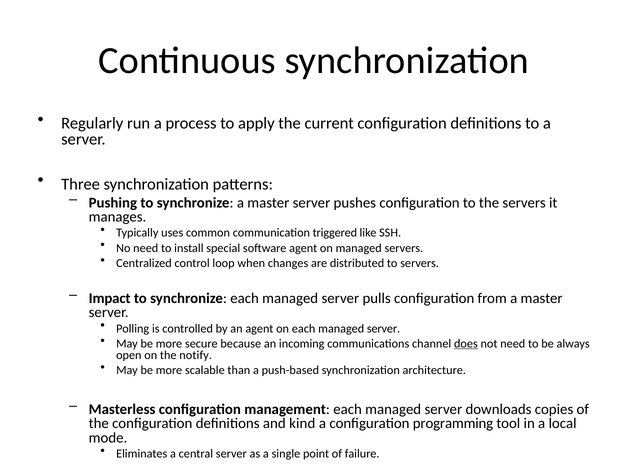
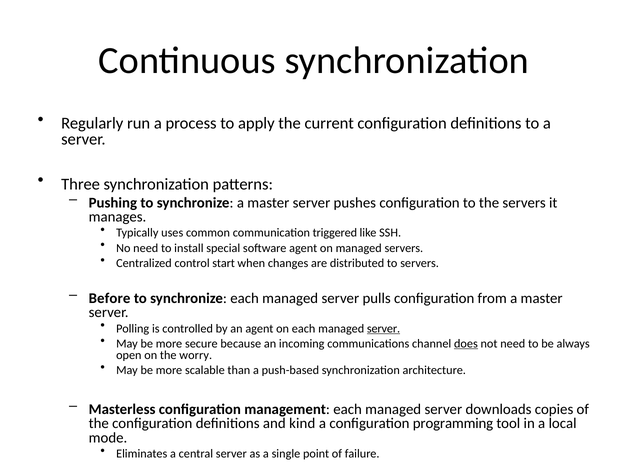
loop: loop -> start
Impact: Impact -> Before
server at (384, 328) underline: none -> present
notify: notify -> worry
